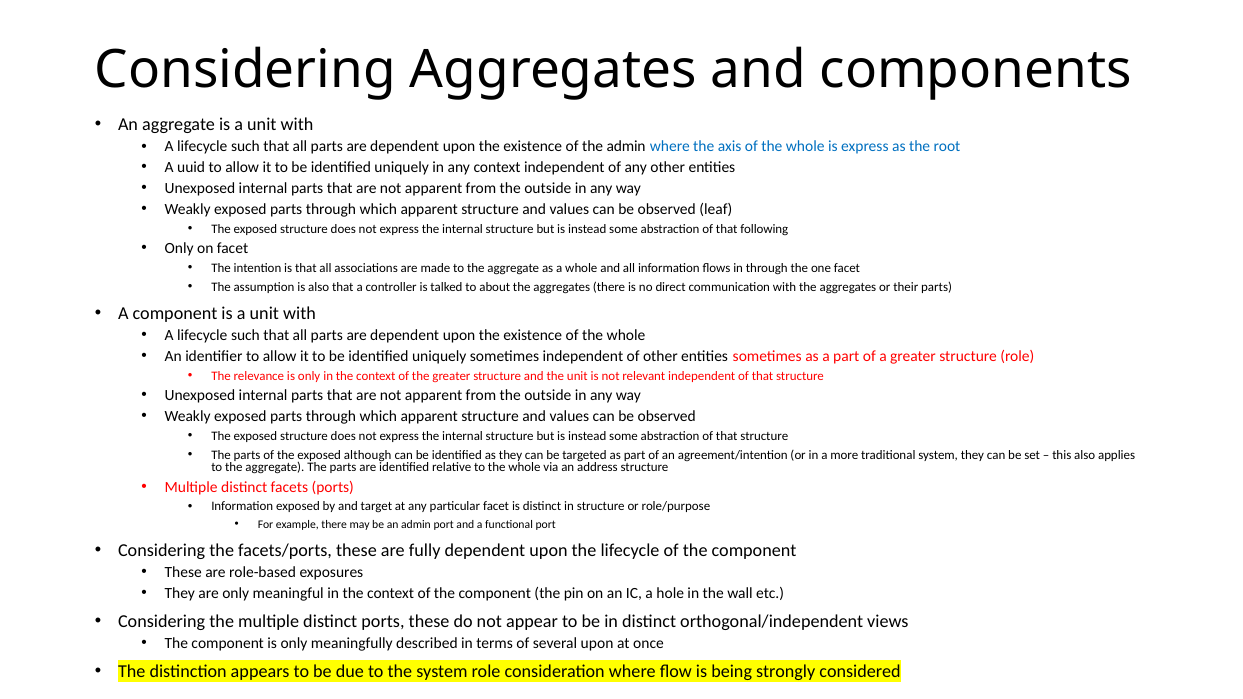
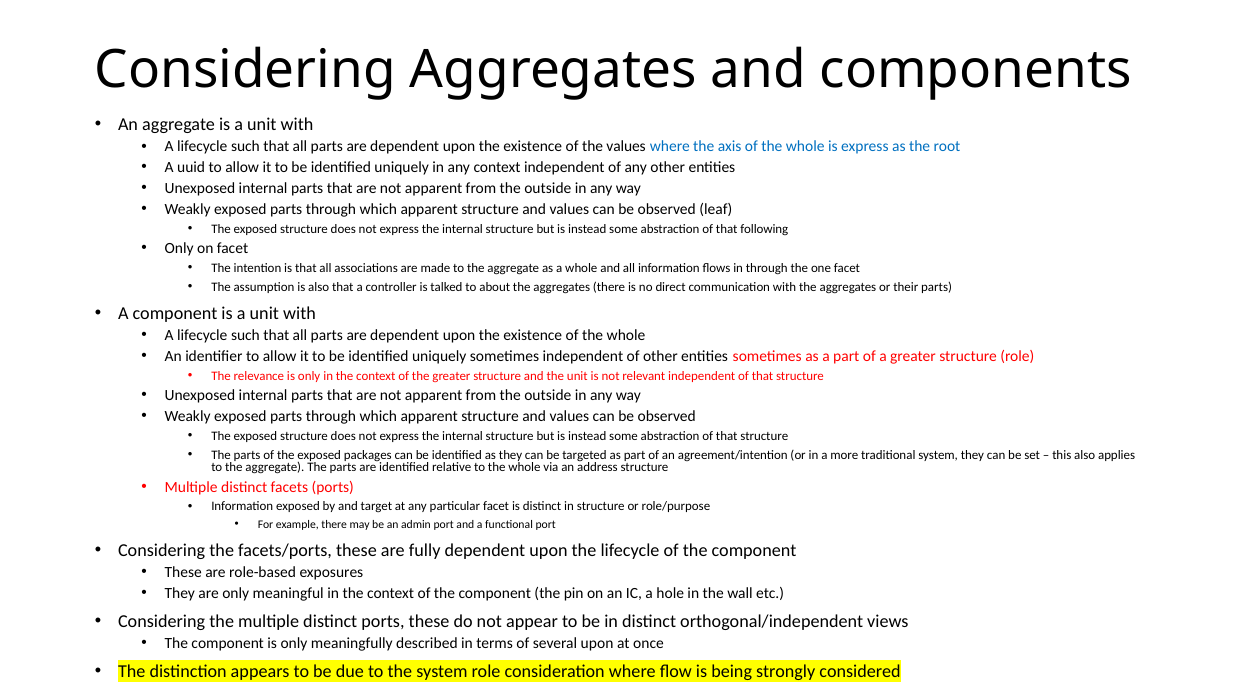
the admin: admin -> values
although: although -> packages
